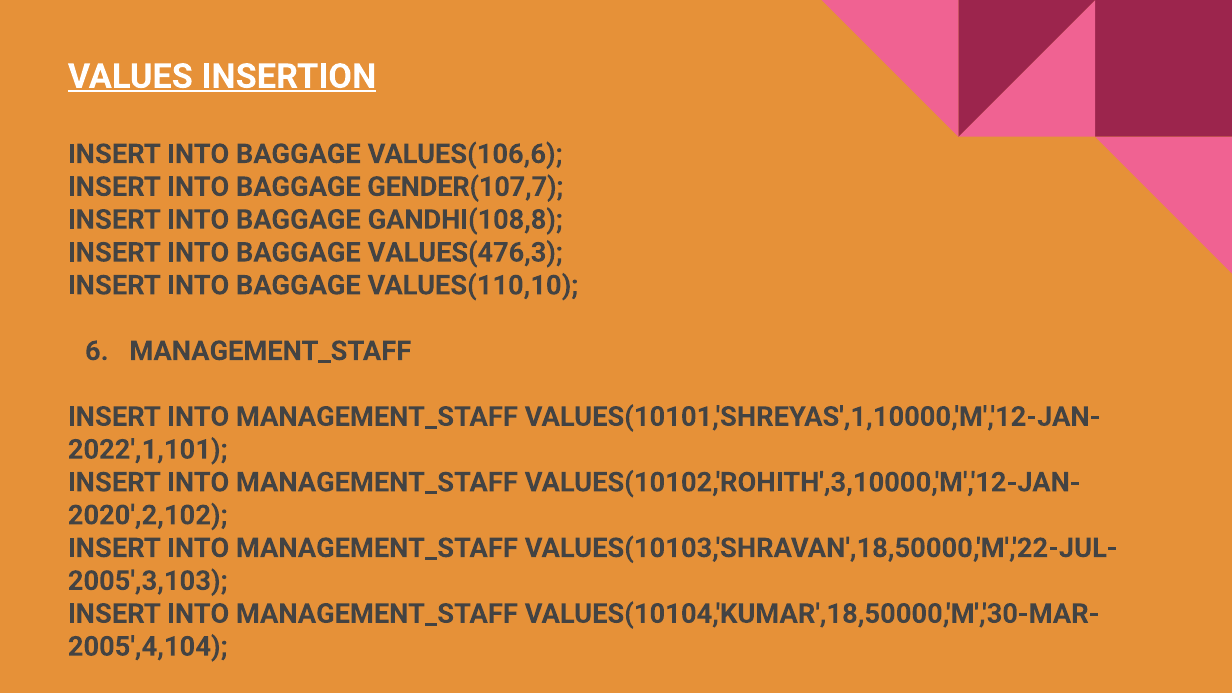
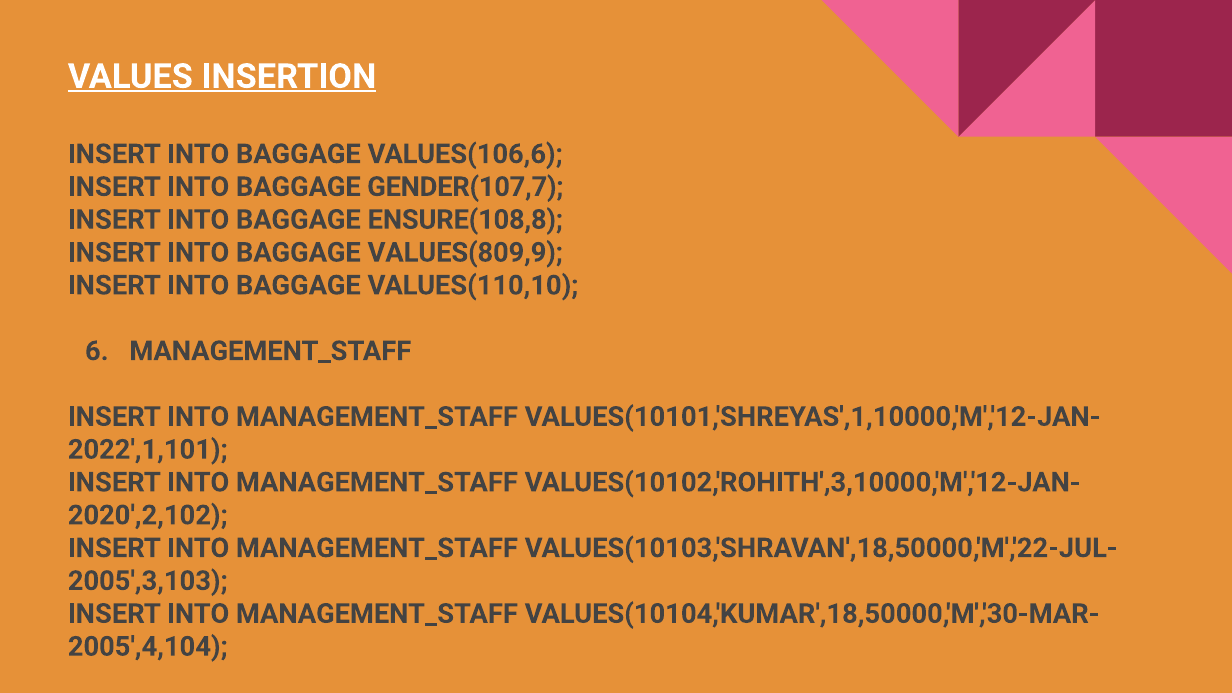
GANDHI(108,8: GANDHI(108,8 -> ENSURE(108,8
VALUES(476,3: VALUES(476,3 -> VALUES(809,9
